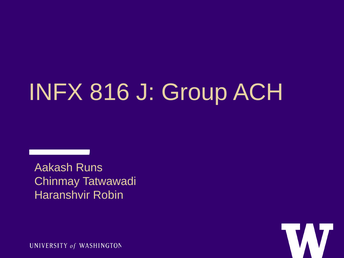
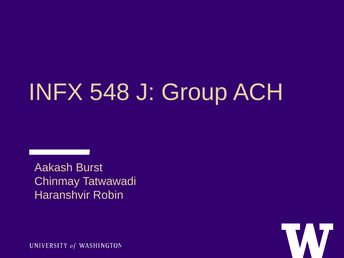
816: 816 -> 548
Runs: Runs -> Burst
